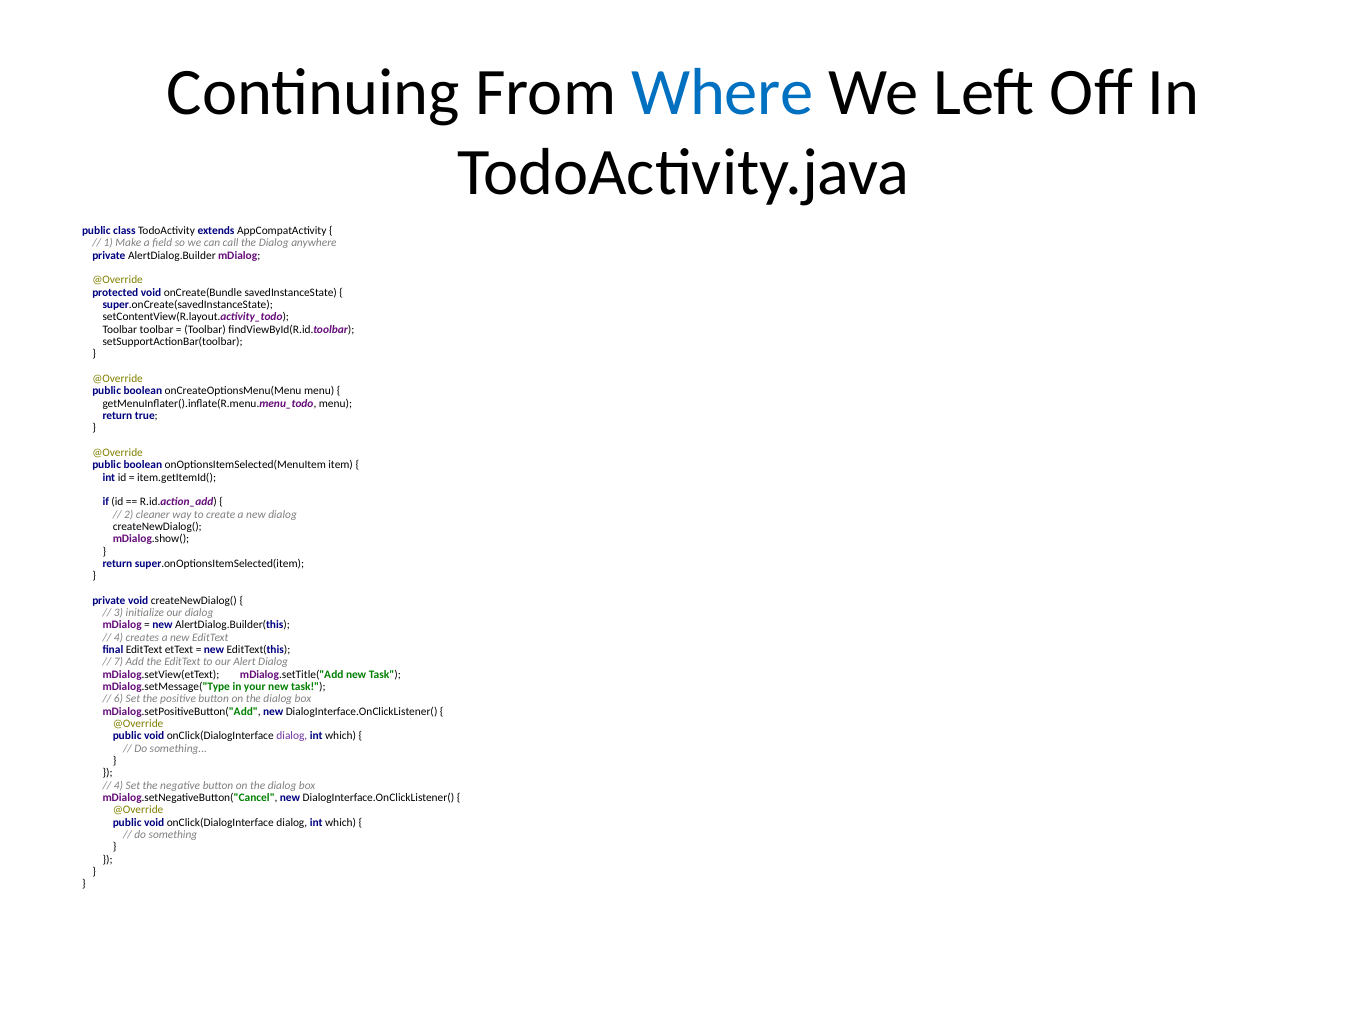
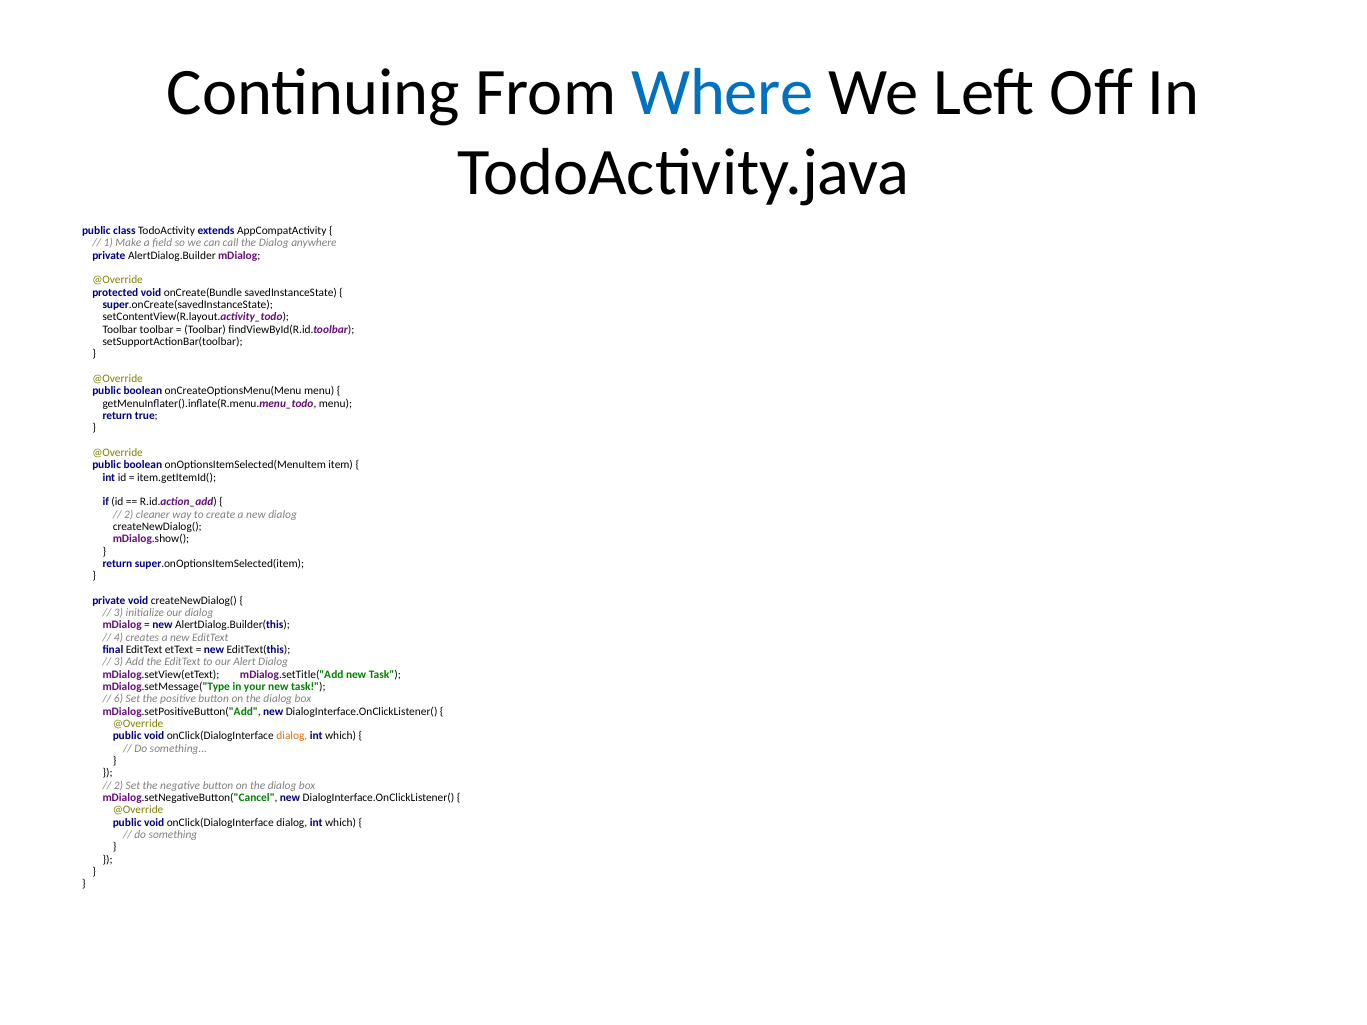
7 at (119, 662): 7 -> 3
dialog at (292, 736) colour: purple -> orange
4 at (119, 786): 4 -> 2
